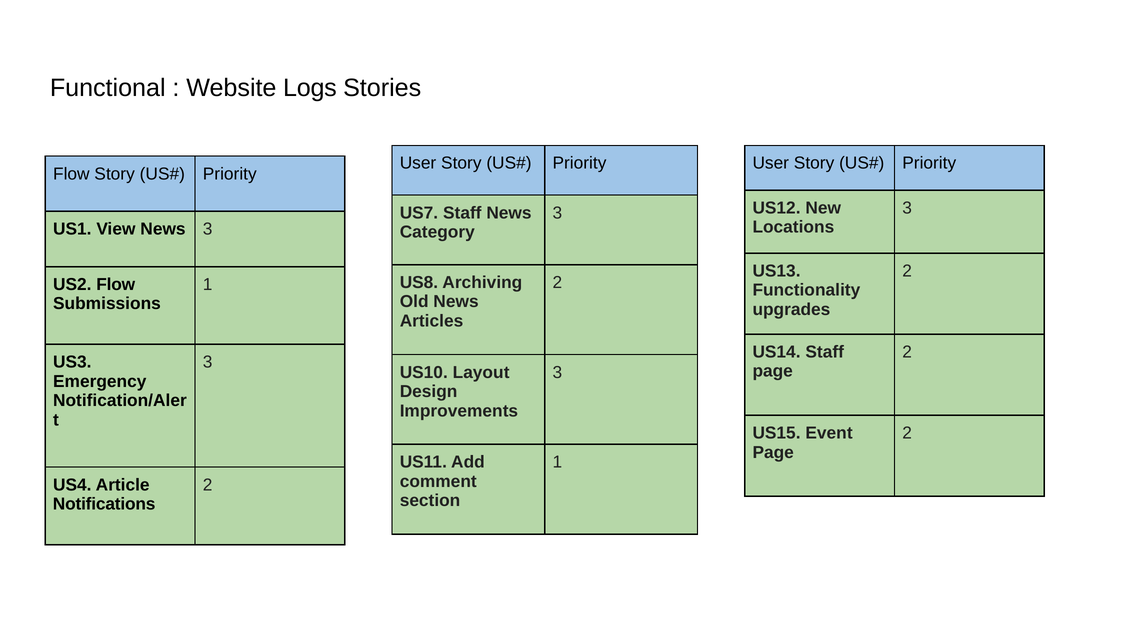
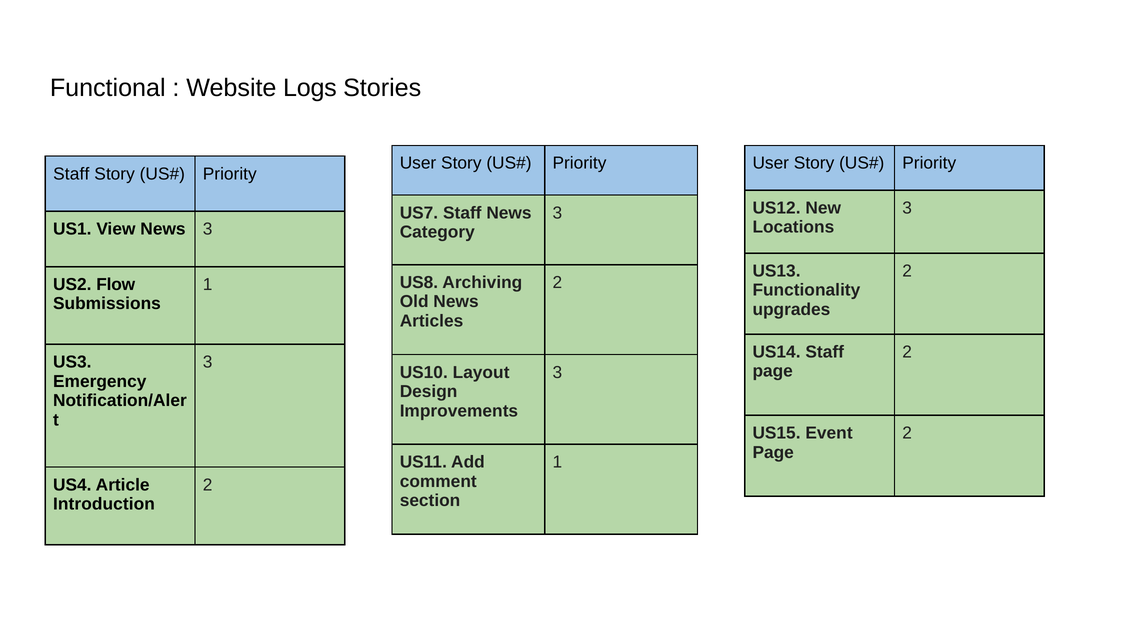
Flow at (71, 174): Flow -> Staff
Notifications: Notifications -> Introduction
